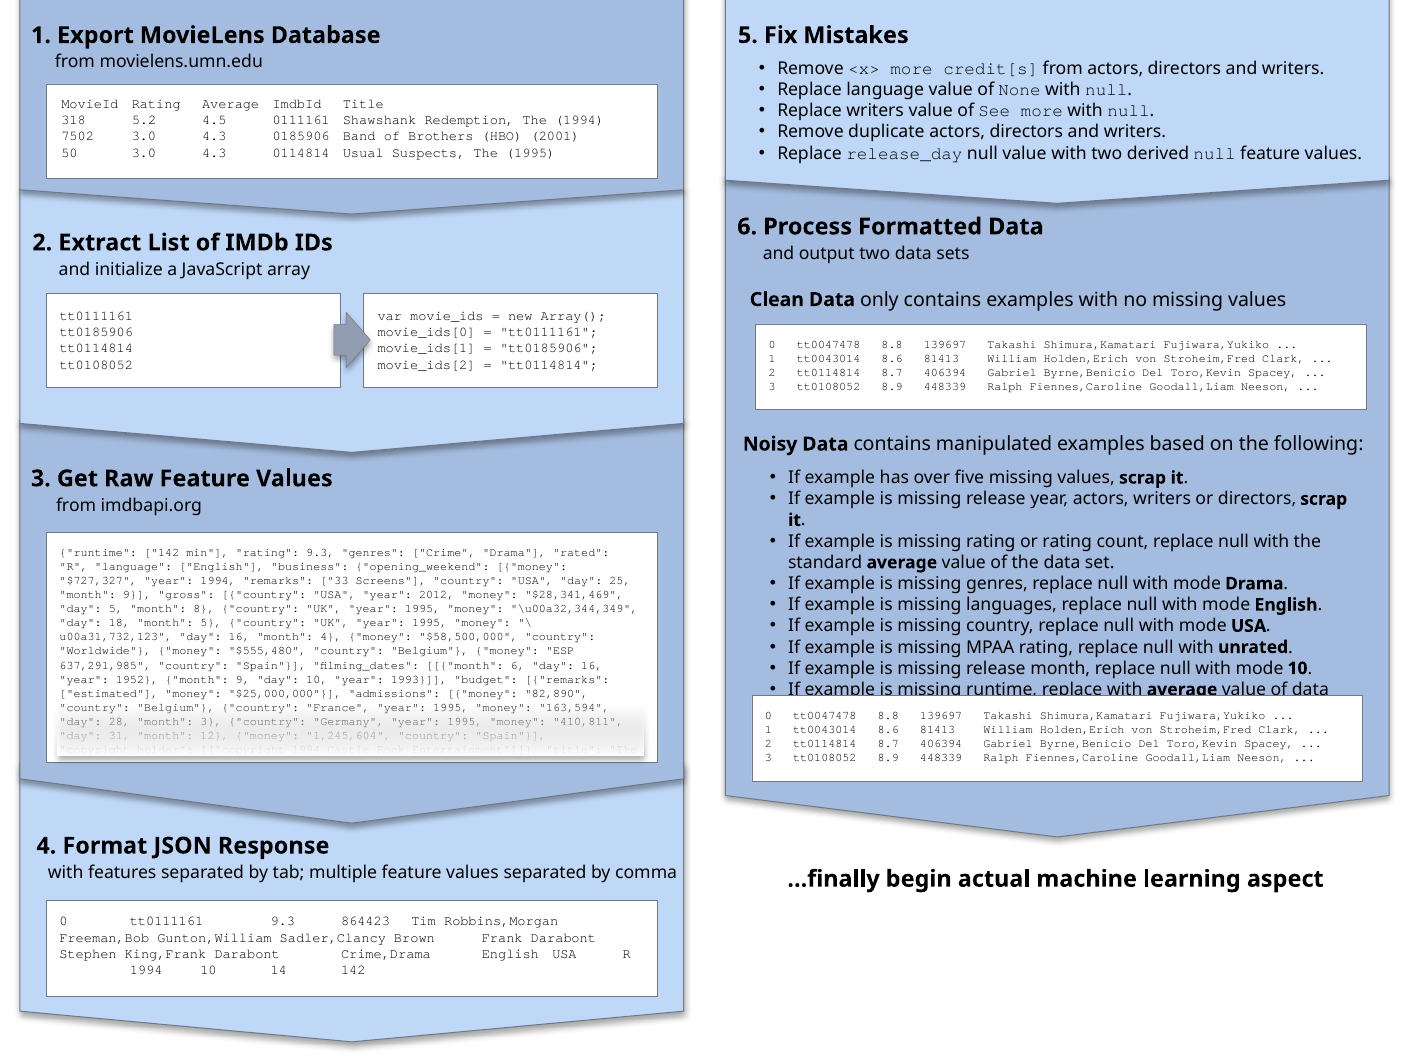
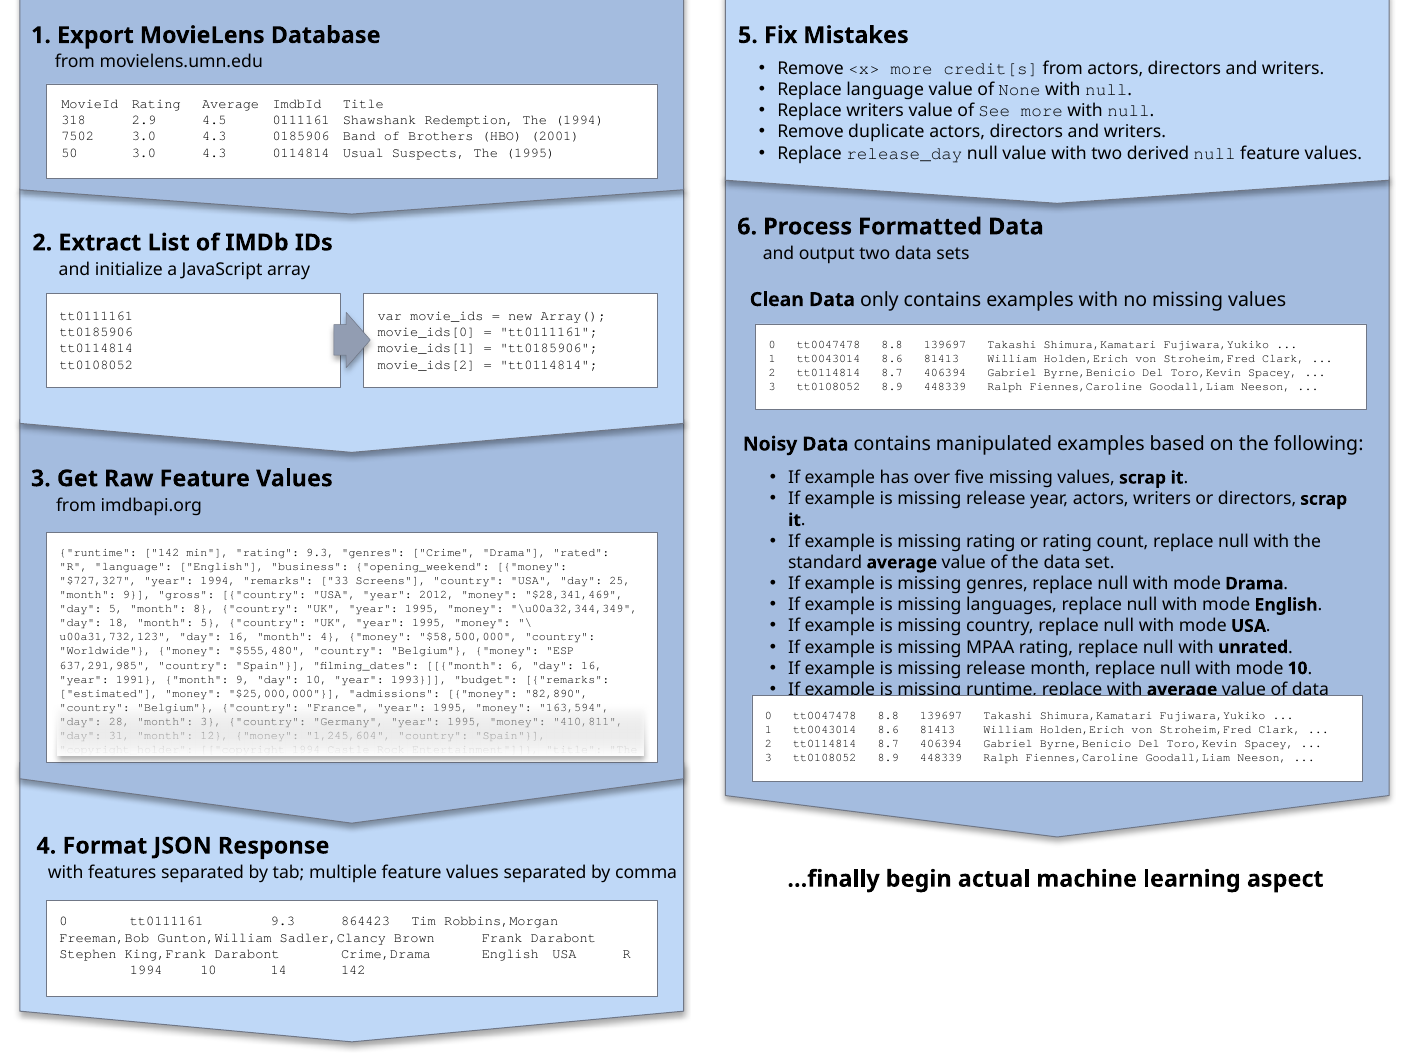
5.2: 5.2 -> 2.9
1952: 1952 -> 1991
